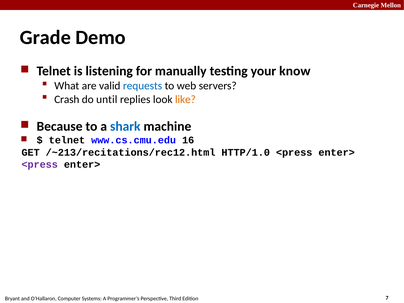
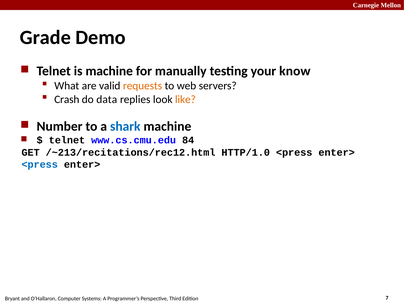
is listening: listening -> machine
requests colour: blue -> orange
until: until -> data
Because: Because -> Number
16: 16 -> 84
<press at (40, 165) colour: purple -> blue
